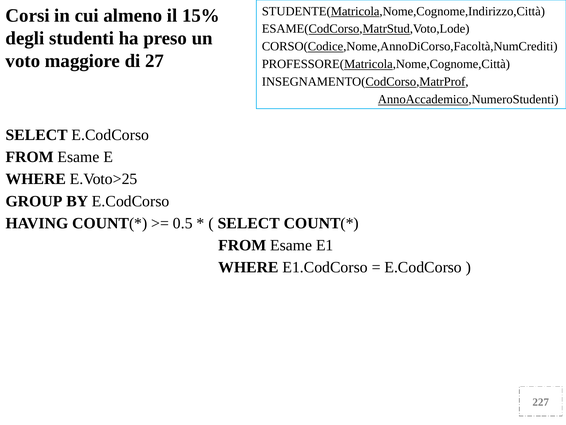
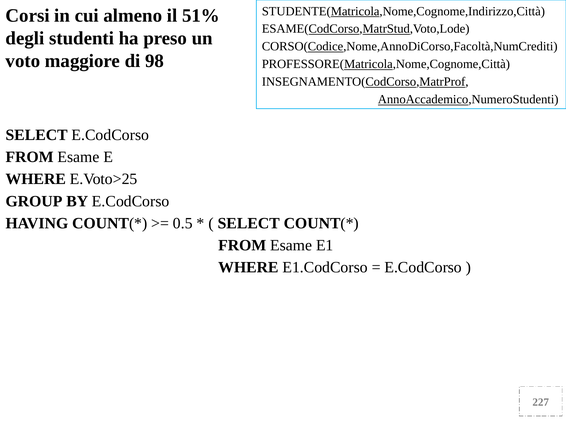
15%: 15% -> 51%
27: 27 -> 98
